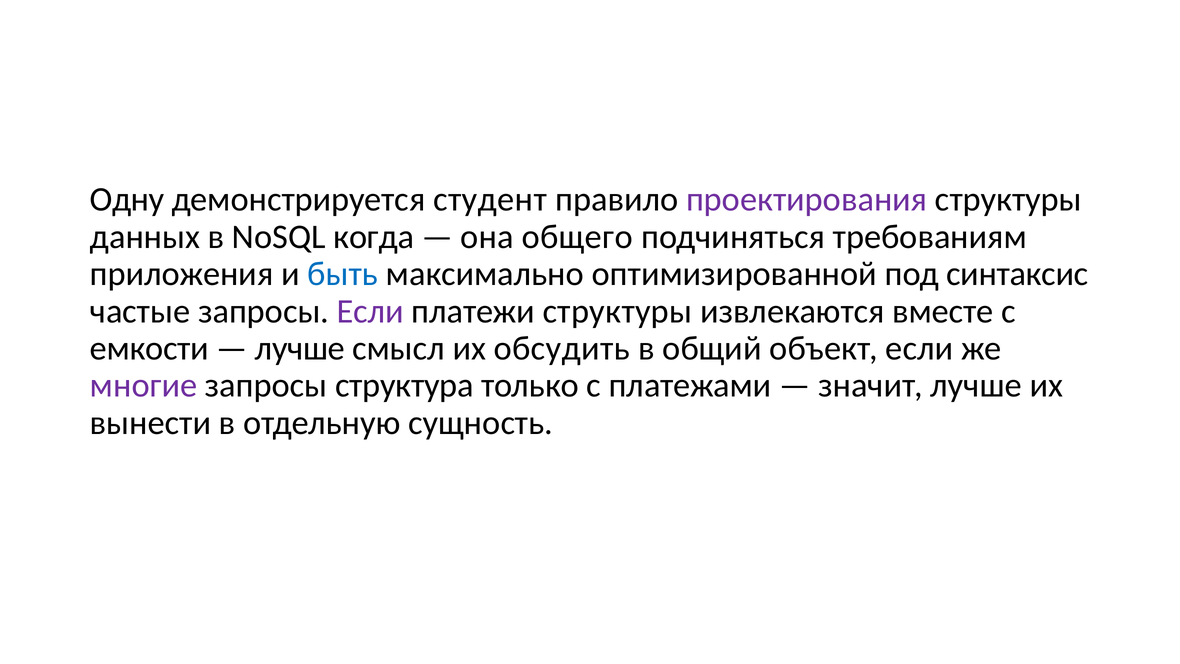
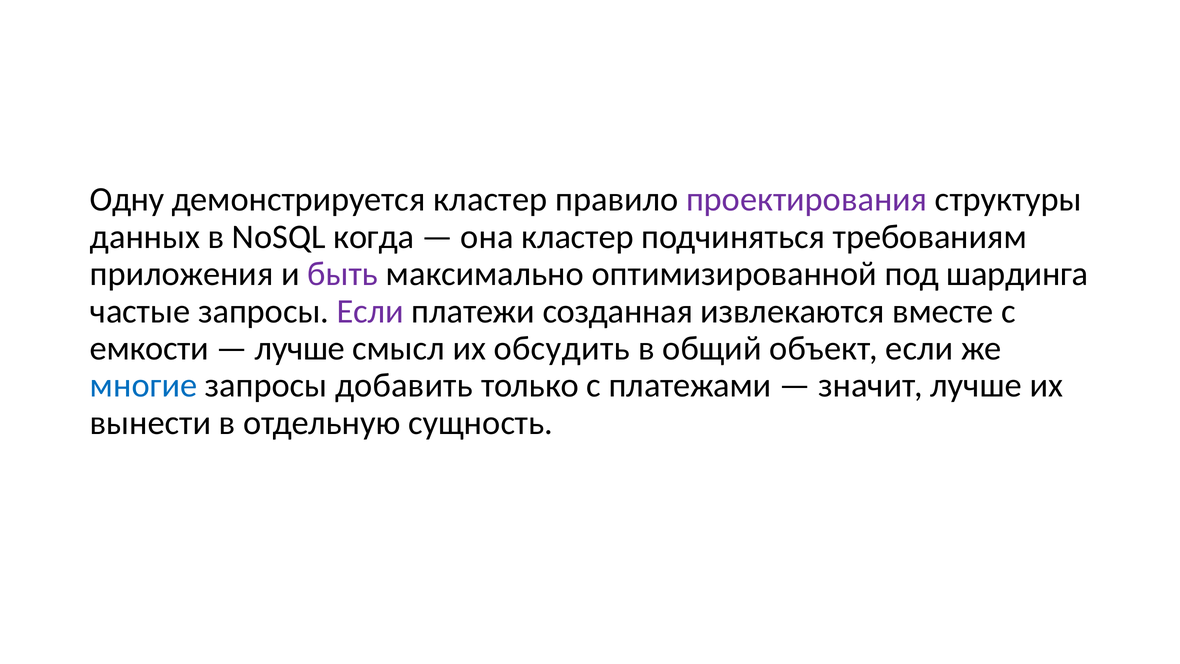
демонстрируется студент: студент -> кластер
она общего: общего -> кластер
быть colour: blue -> purple
синтаксис: синтаксис -> шардинга
платежи структуры: структуры -> созданная
многие colour: purple -> blue
структура: структура -> добавить
